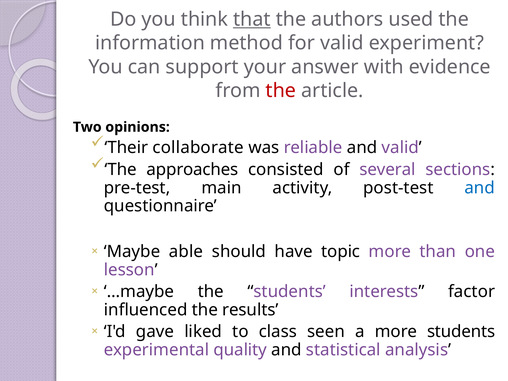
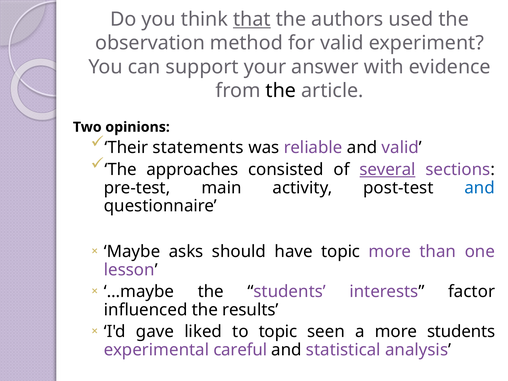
information: information -> observation
the at (281, 91) colour: red -> black
collaborate: collaborate -> statements
several underline: none -> present
able: able -> asks
to class: class -> topic
quality: quality -> careful
